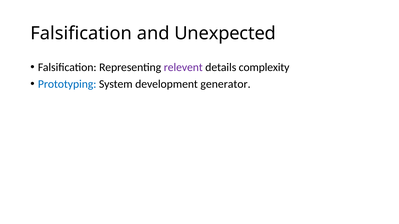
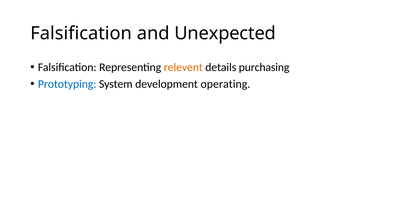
relevent colour: purple -> orange
complexity: complexity -> purchasing
generator: generator -> operating
